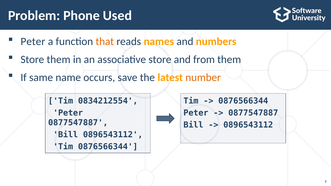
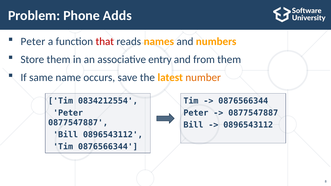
Used: Used -> Adds
that colour: orange -> red
associative store: store -> entry
